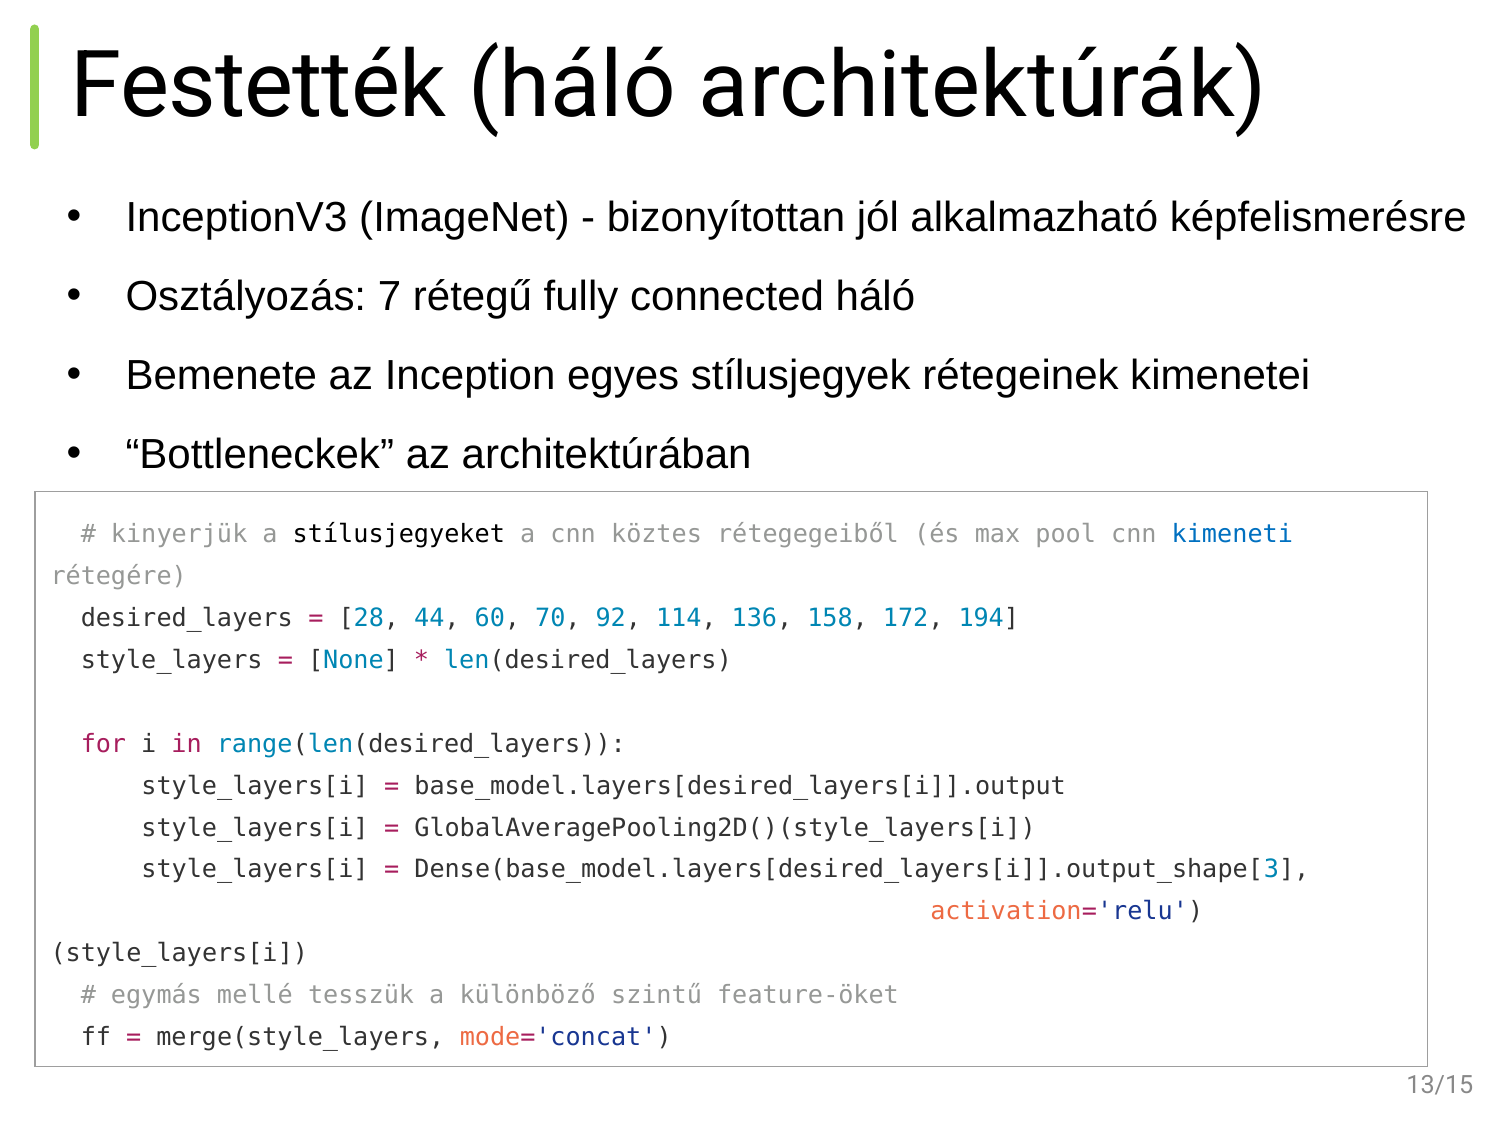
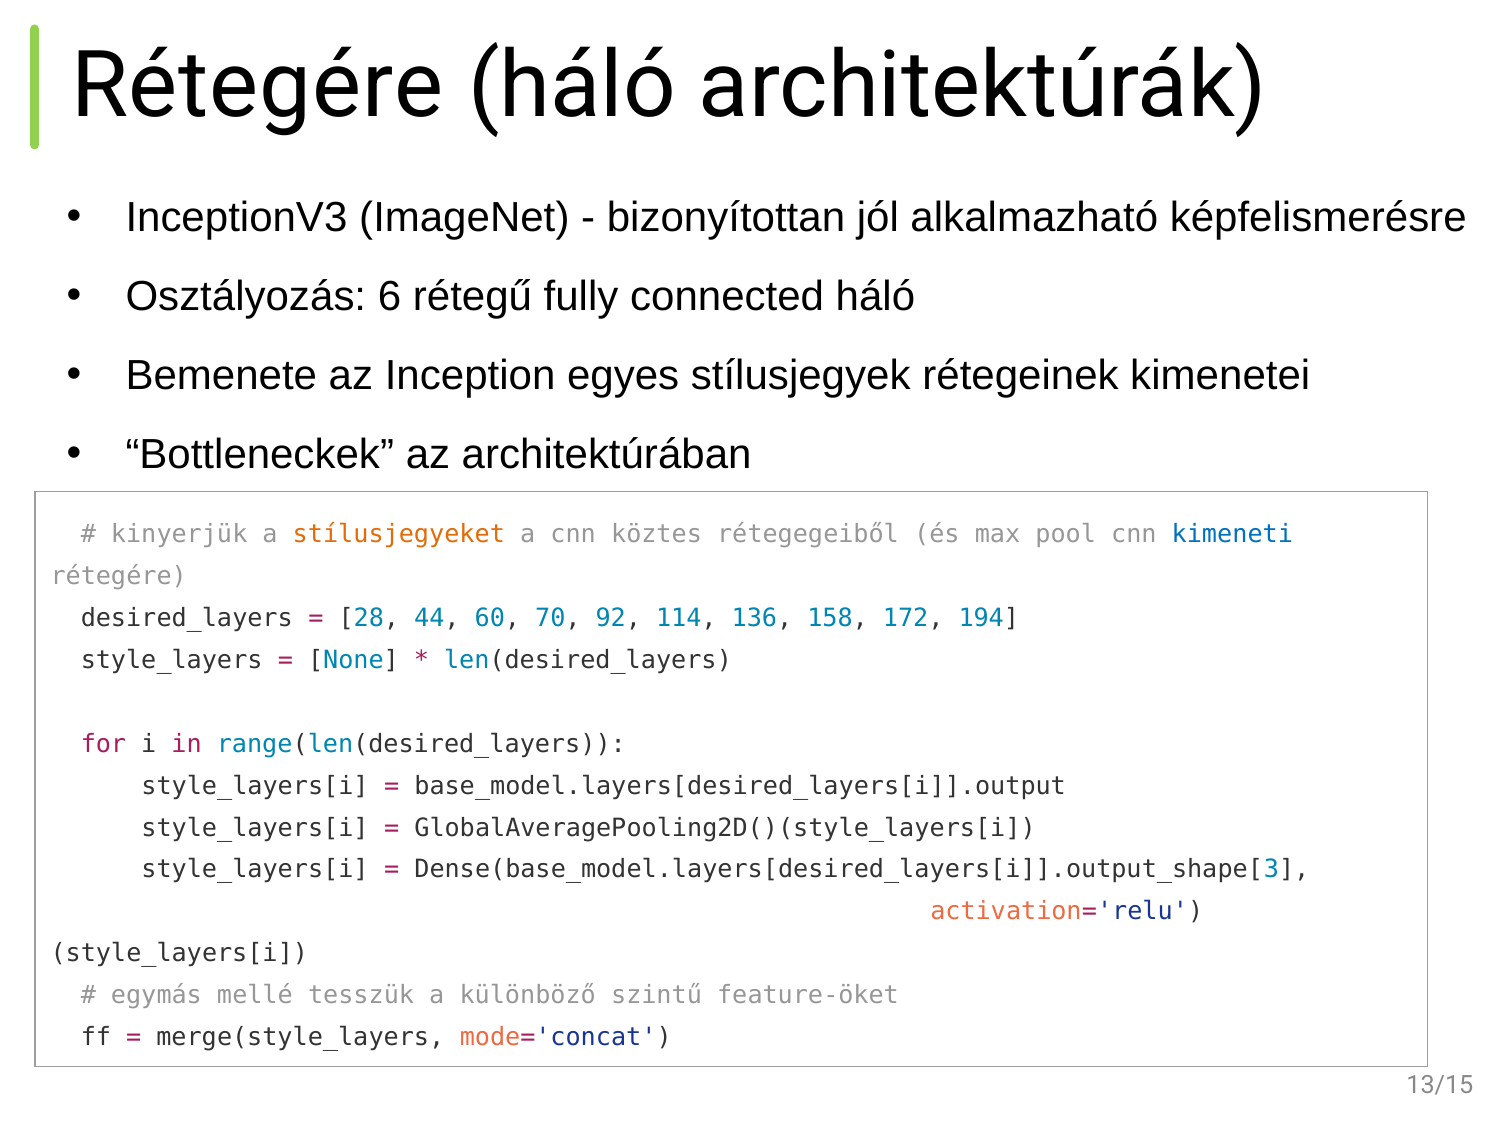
Festették at (258, 86): Festették -> Rétegére
7: 7 -> 6
stílusjegyeket colour: black -> orange
